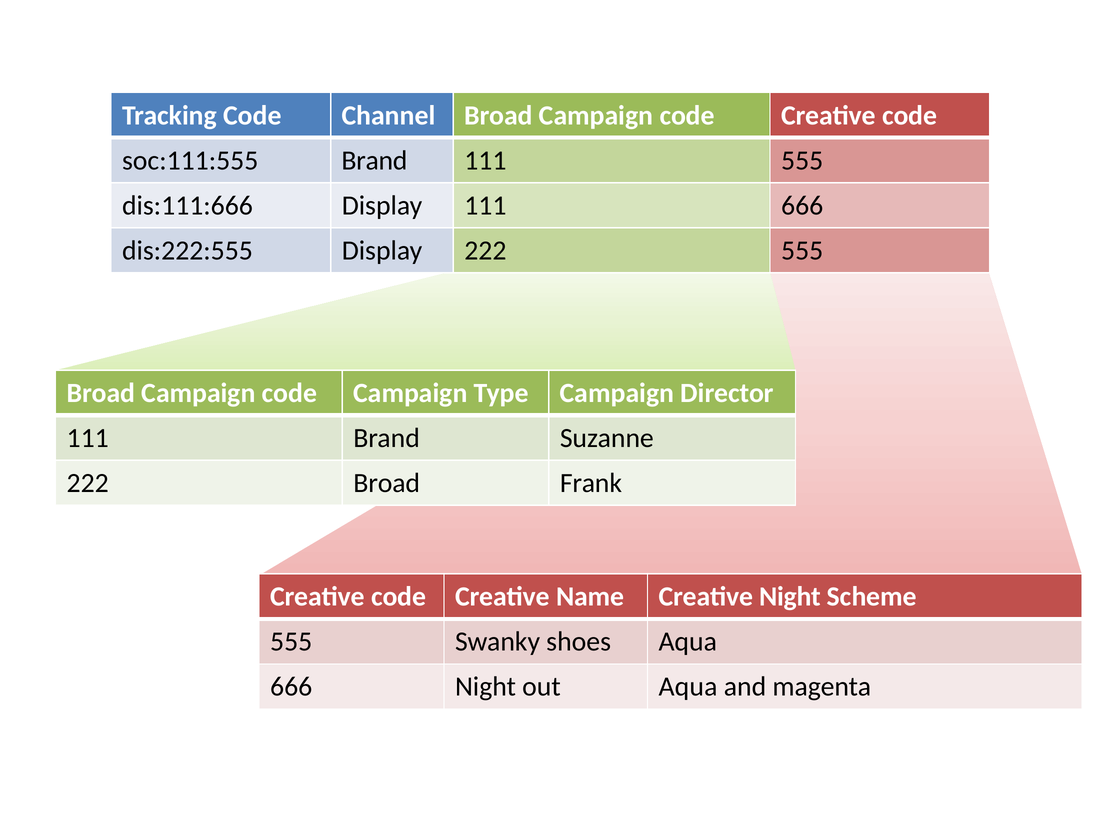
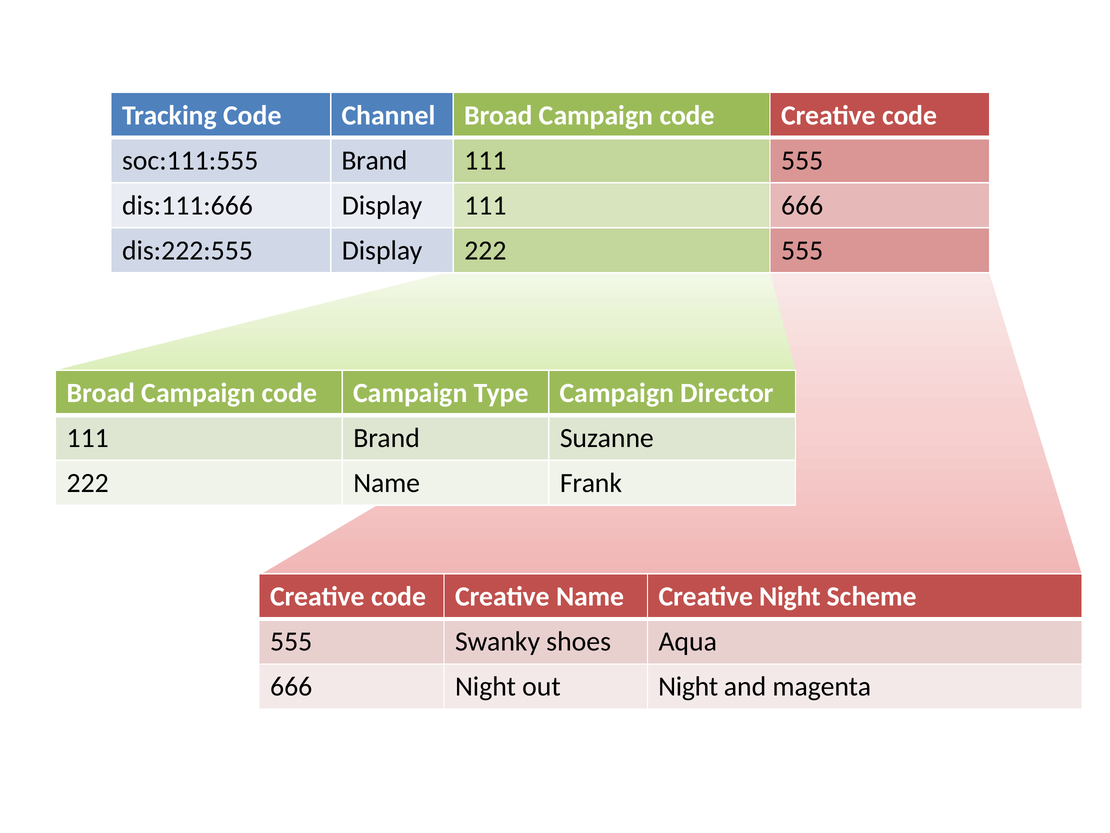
222 Broad: Broad -> Name
out Aqua: Aqua -> Night
